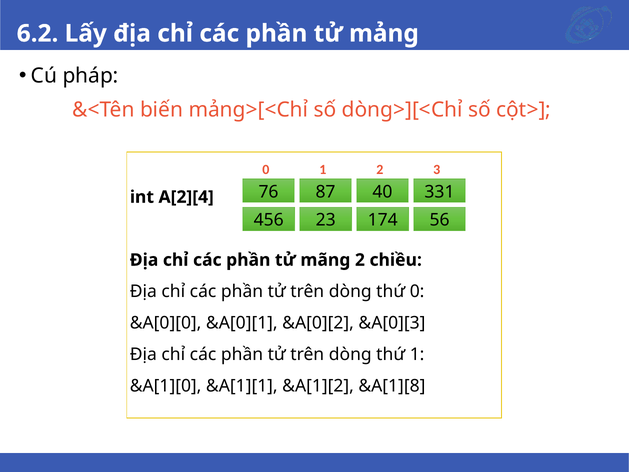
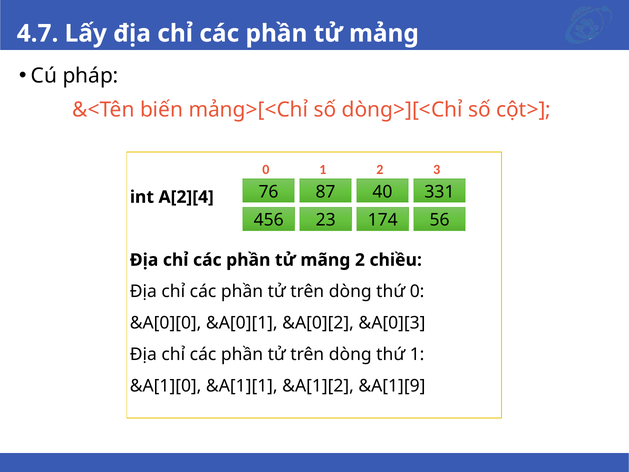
6.2: 6.2 -> 4.7
&A[1][8: &A[1][8 -> &A[1][9
